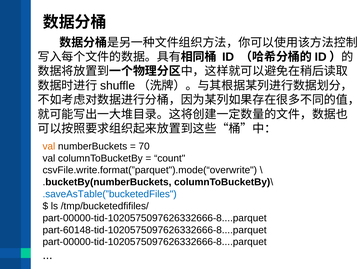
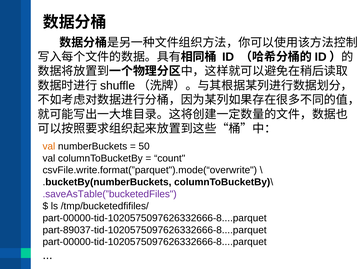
70: 70 -> 50
.saveAsTable(”bucketedFiles colour: blue -> purple
part-60148-tid-1020575097626332666-8....parquet: part-60148-tid-1020575097626332666-8....parquet -> part-89037-tid-1020575097626332666-8....parquet
